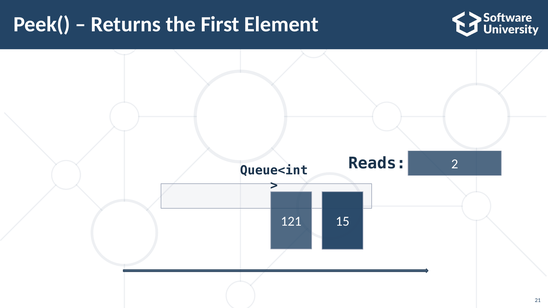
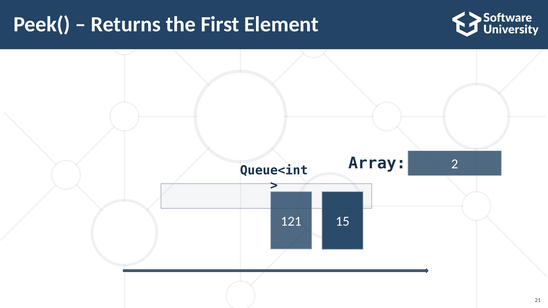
Reads: Reads -> Array
